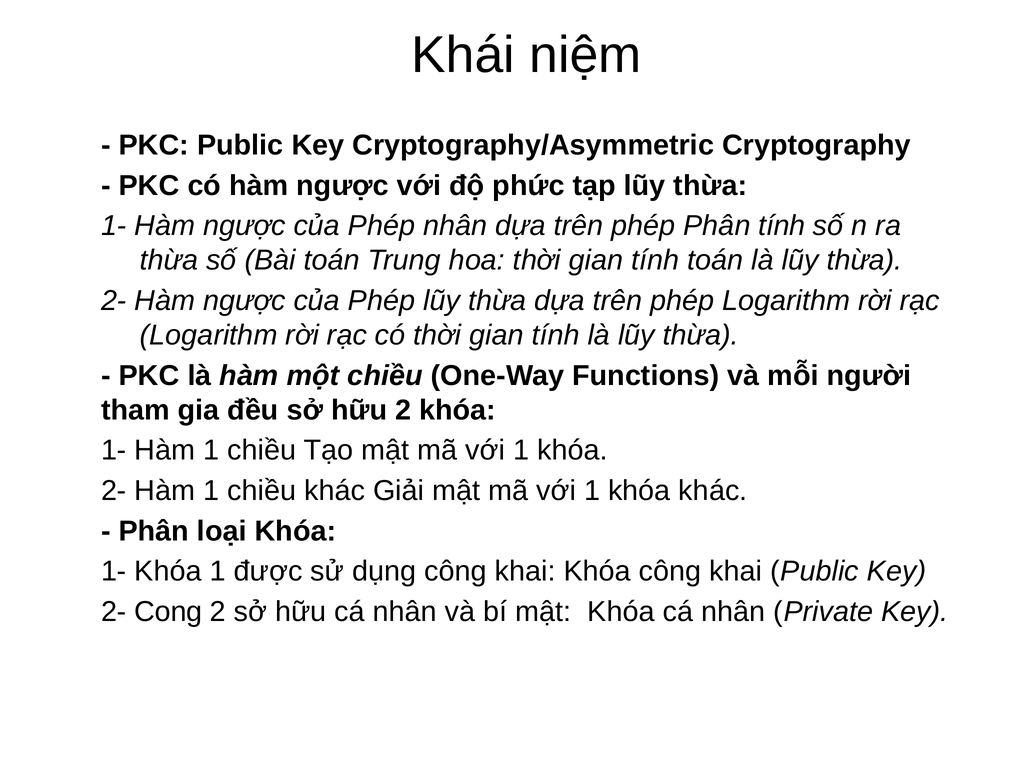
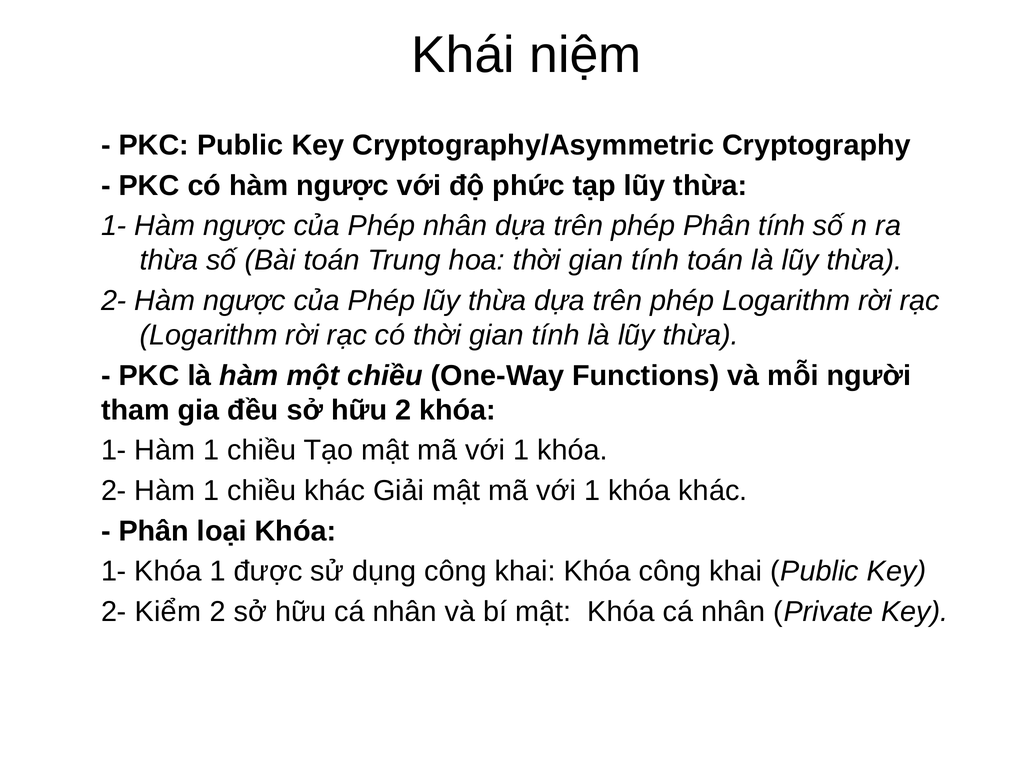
Cong: Cong -> Kiểm
